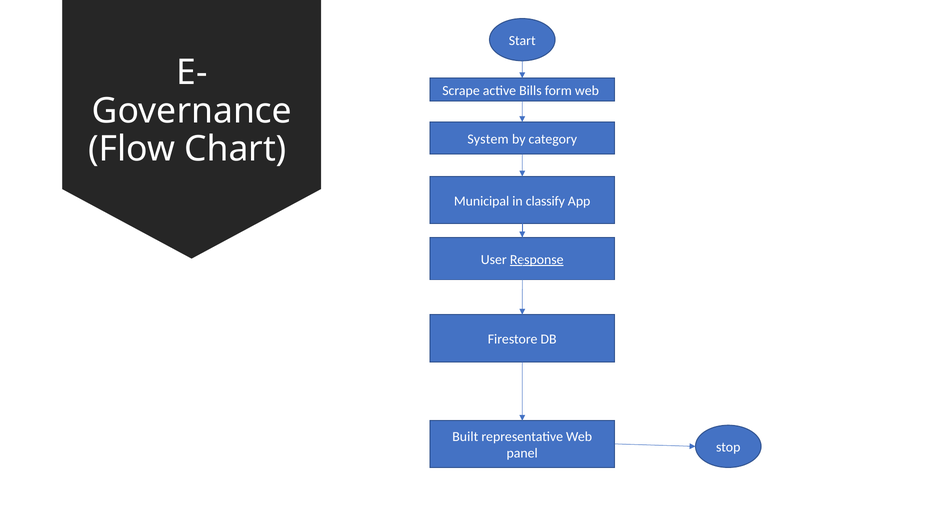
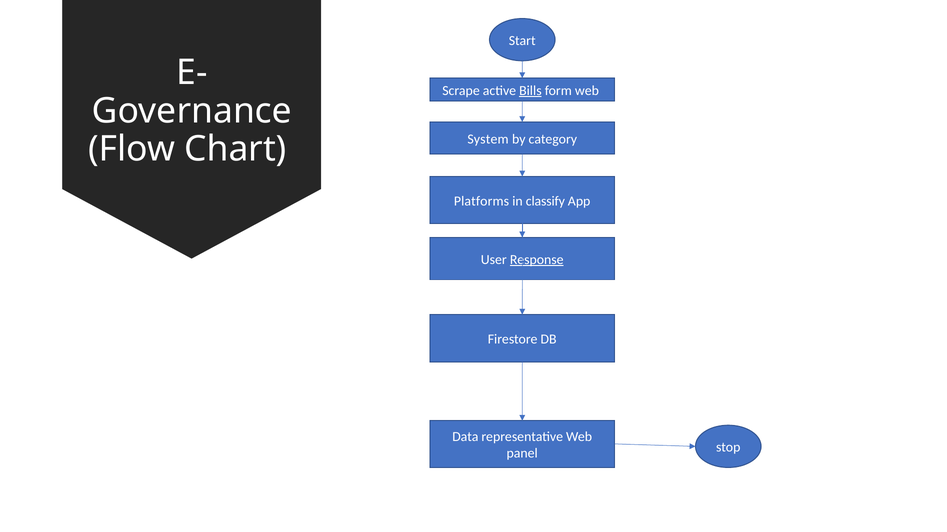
Bills underline: none -> present
Municipal: Municipal -> Platforms
Built: Built -> Data
